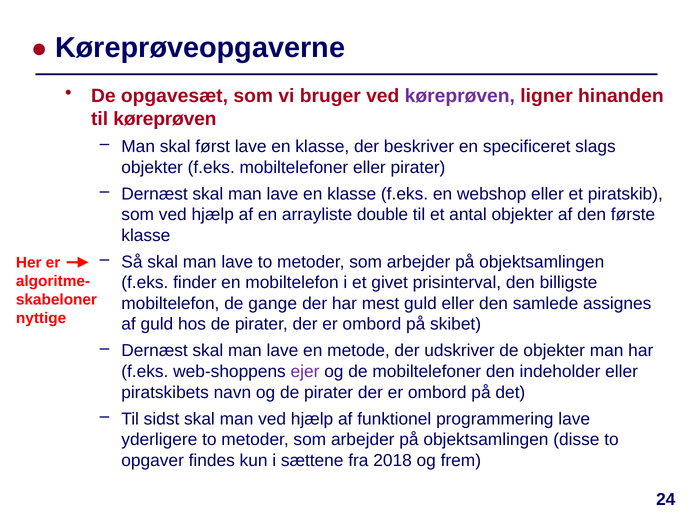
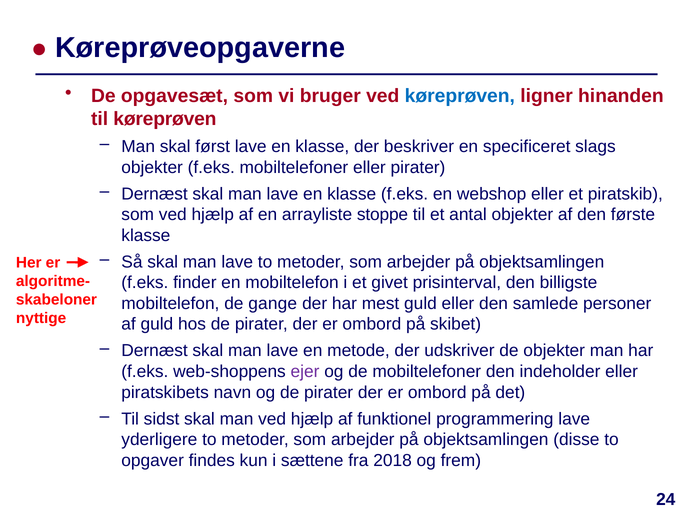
køreprøven at (460, 96) colour: purple -> blue
double: double -> stoppe
assignes: assignes -> personer
